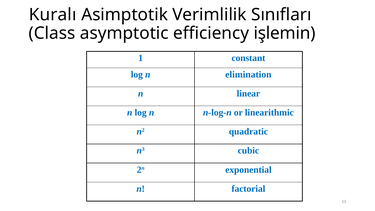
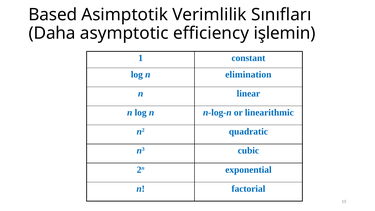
Kuralı: Kuralı -> Based
Class: Class -> Daha
